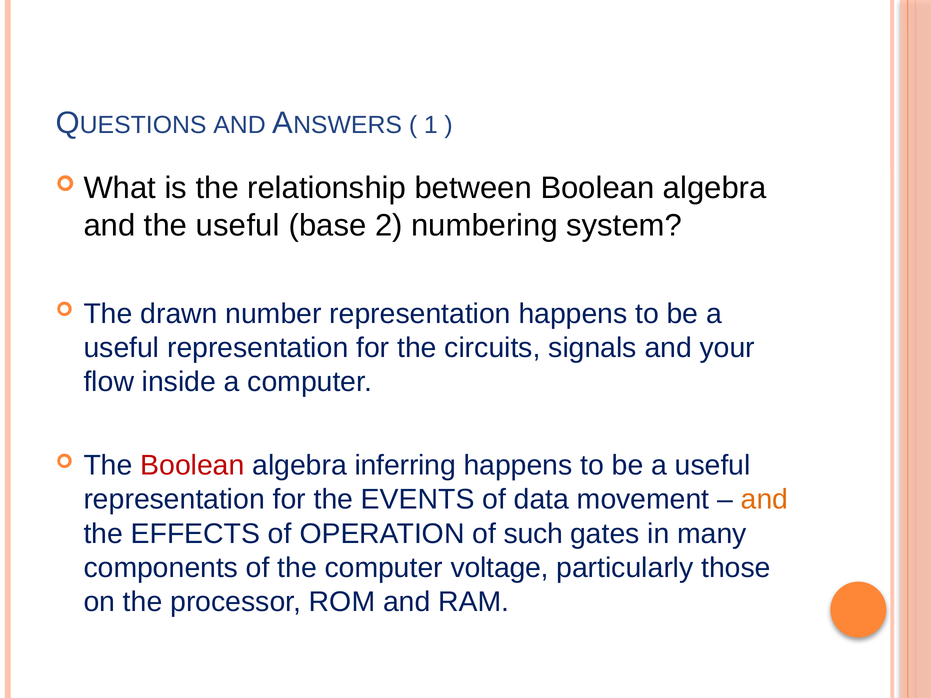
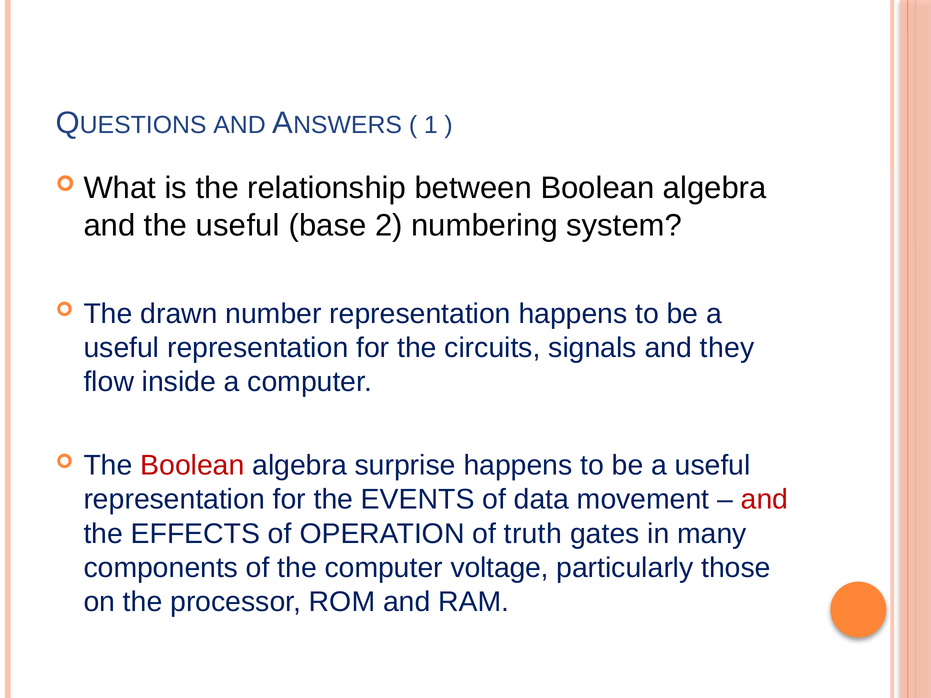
your: your -> they
inferring: inferring -> surprise
and at (764, 500) colour: orange -> red
such: such -> truth
